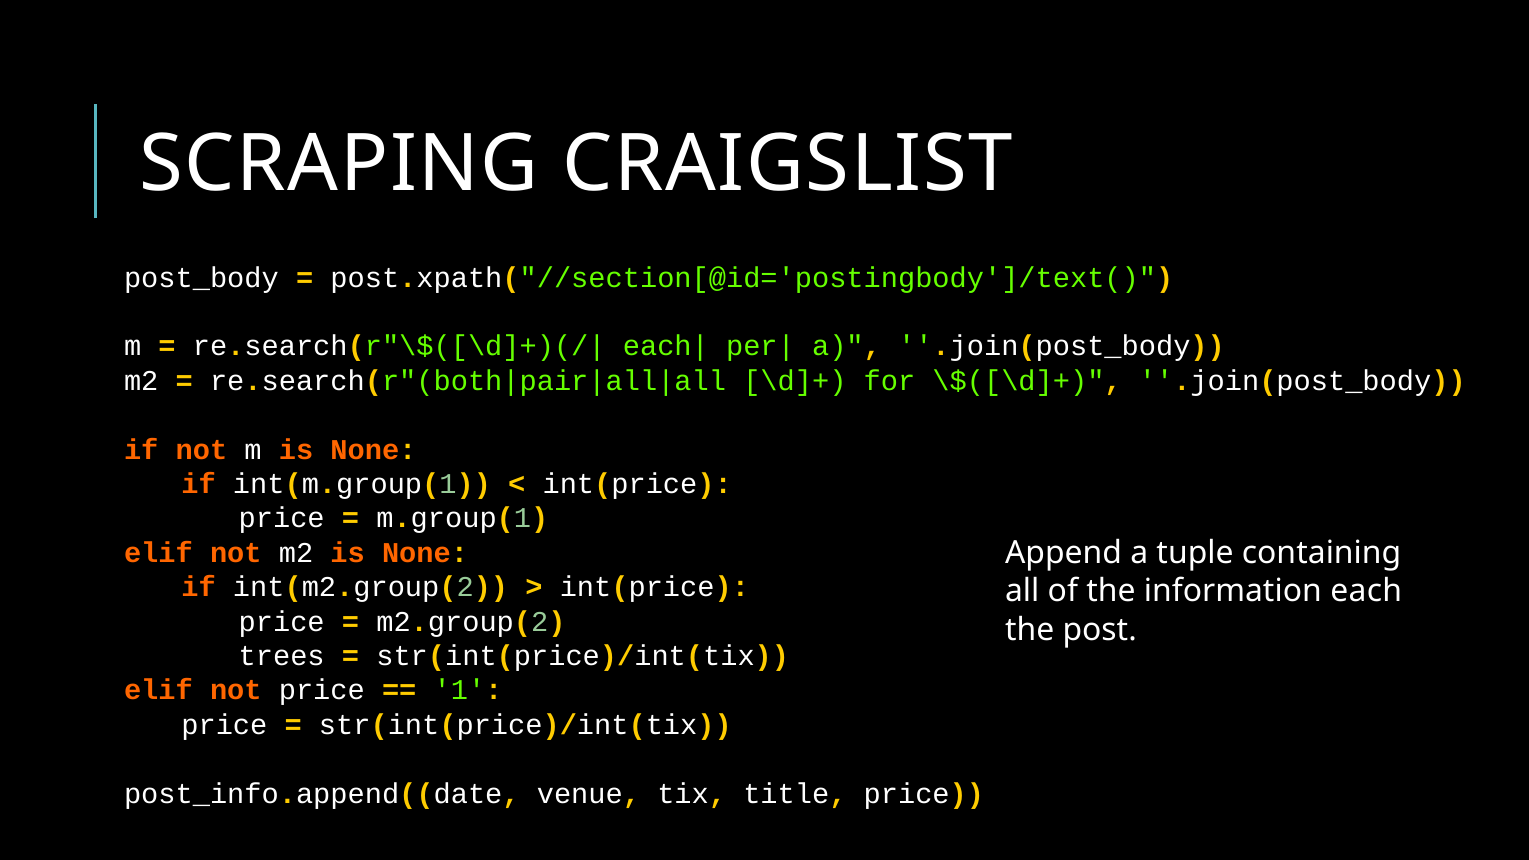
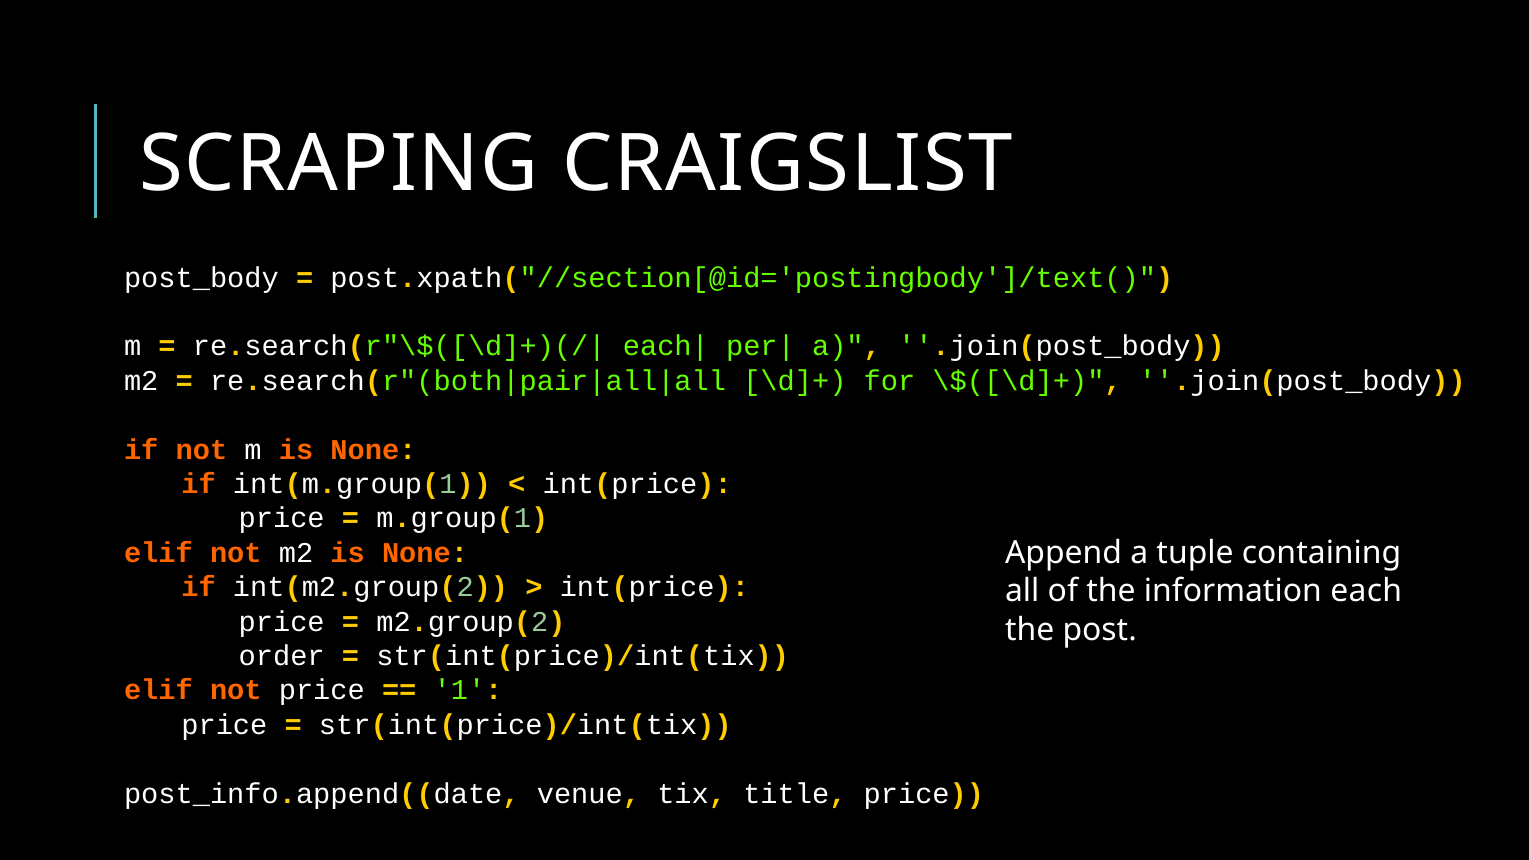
trees: trees -> order
